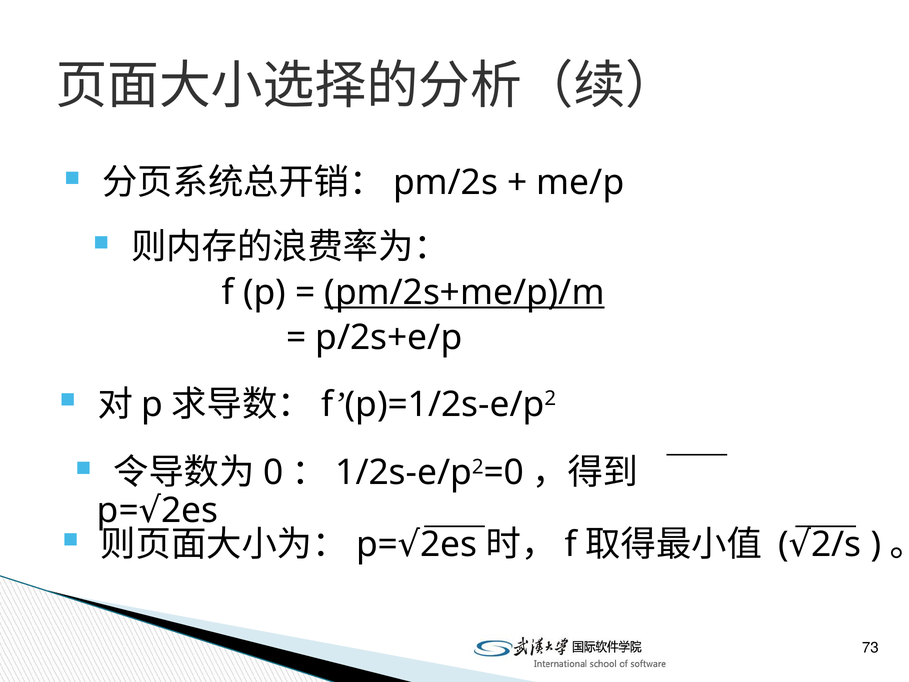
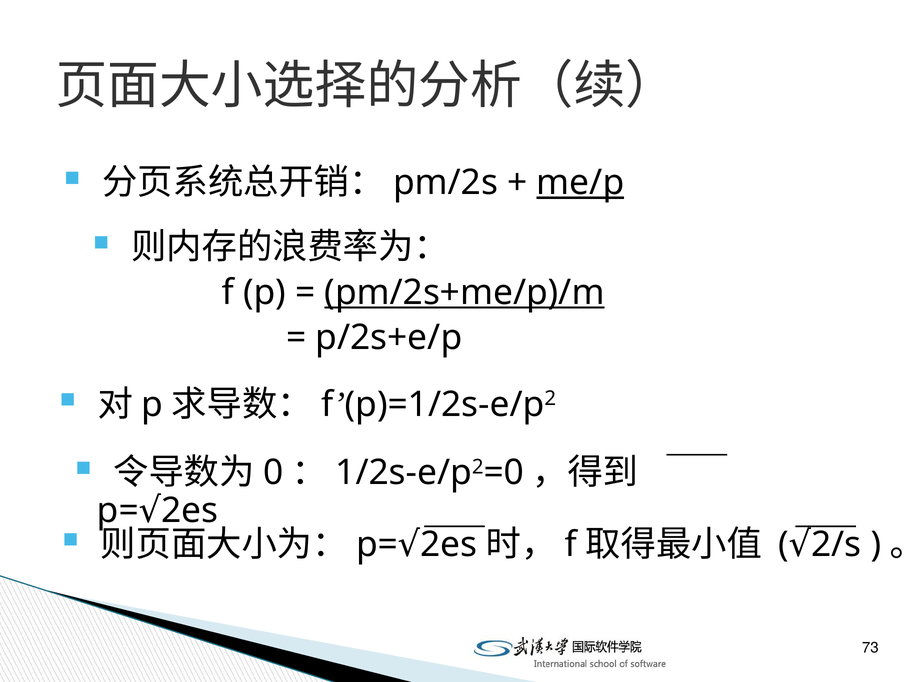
me/p underline: none -> present
